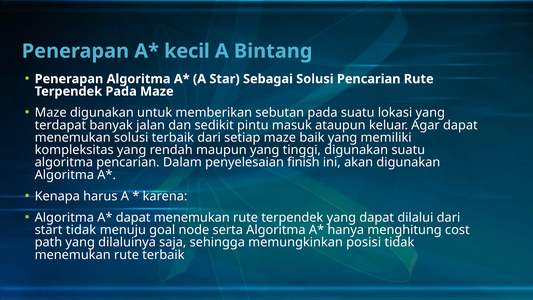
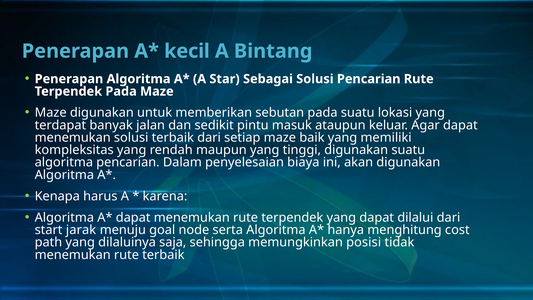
finish: finish -> biaya
start tidak: tidak -> jarak
